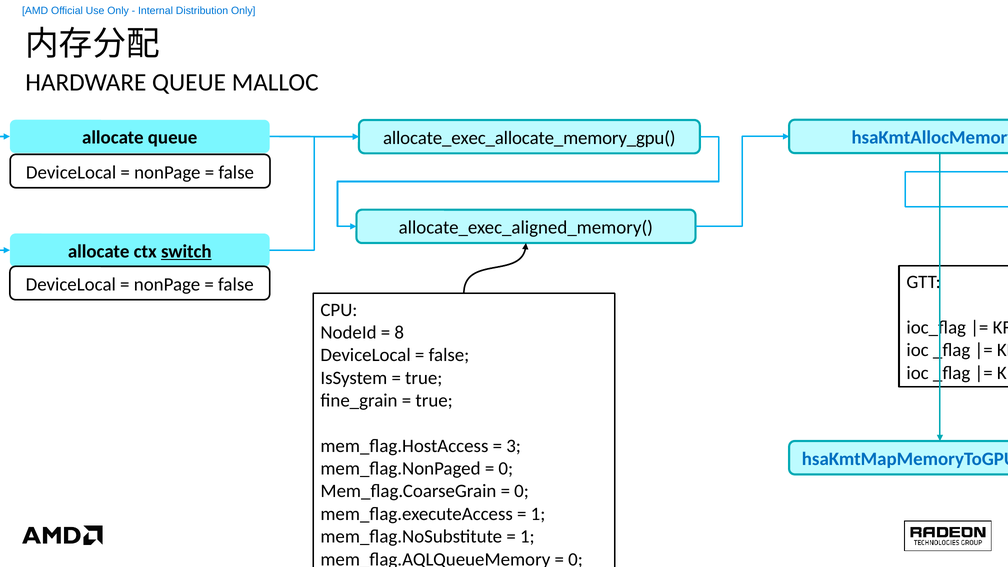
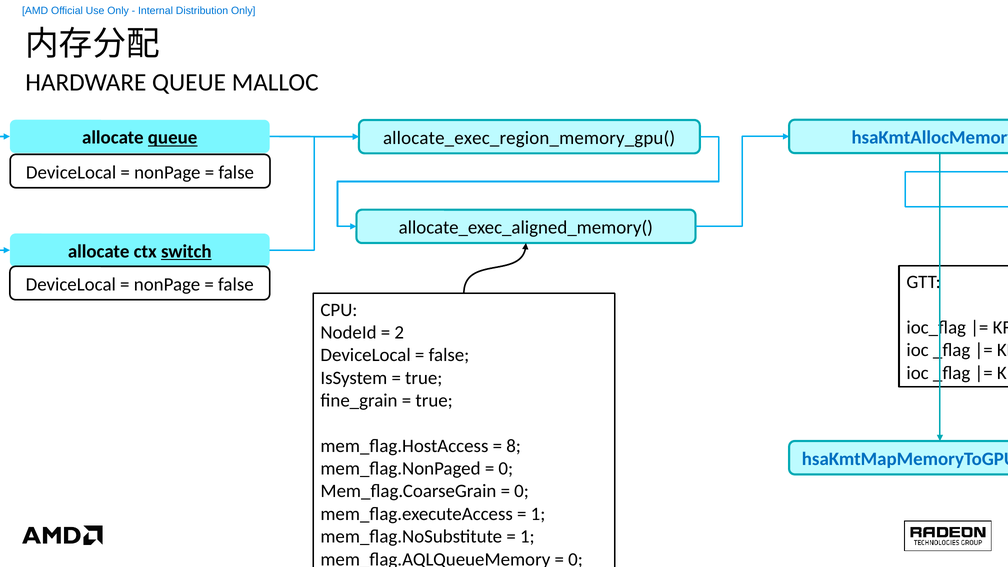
queue at (173, 138) underline: none -> present
allocate_exec_allocate_memory_gpu(: allocate_exec_allocate_memory_gpu( -> allocate_exec_region_memory_gpu(
8: 8 -> 2
3: 3 -> 8
